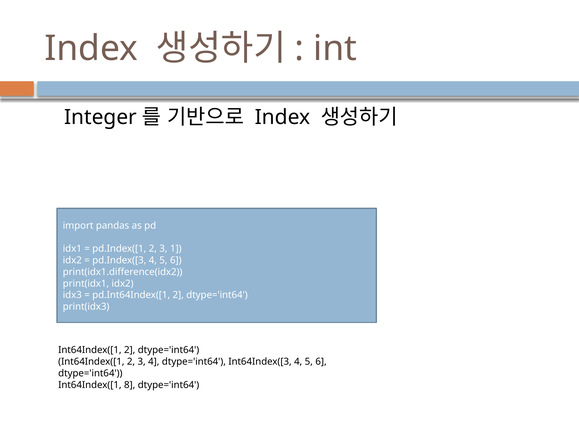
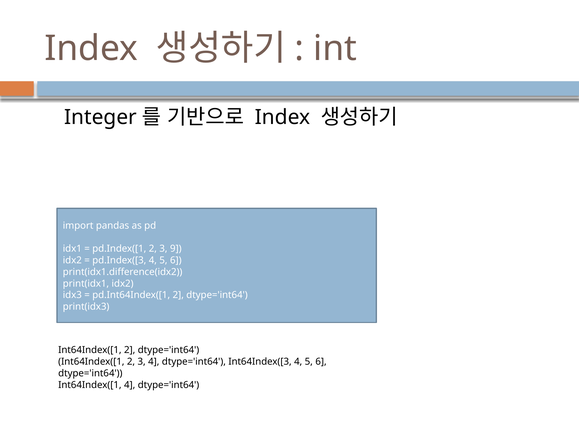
1: 1 -> 9
Int64Index([1 8: 8 -> 4
